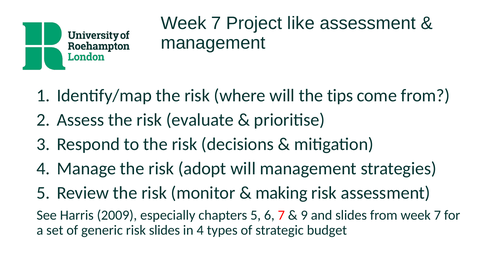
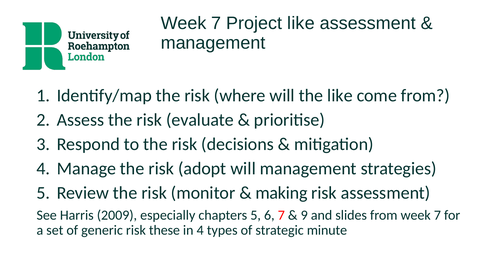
the tips: tips -> like
risk slides: slides -> these
budget: budget -> minute
